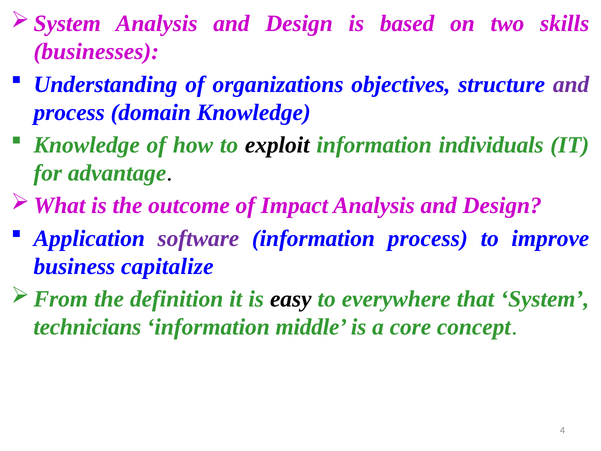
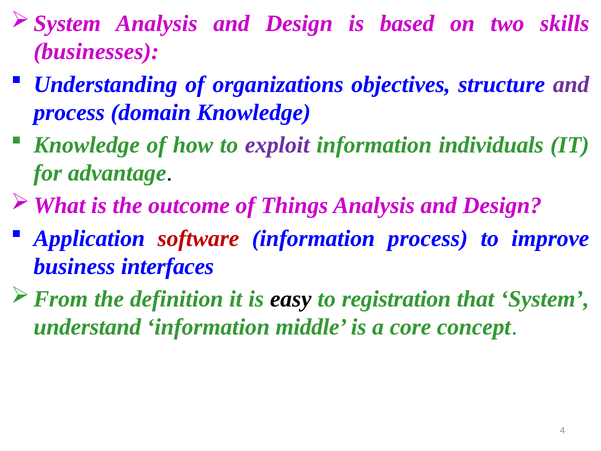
exploit colour: black -> purple
Impact: Impact -> Things
software colour: purple -> red
capitalize: capitalize -> interfaces
everywhere: everywhere -> registration
technicians: technicians -> understand
